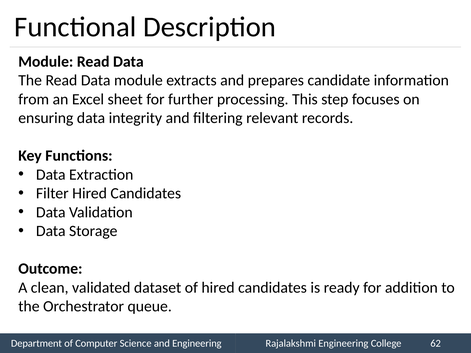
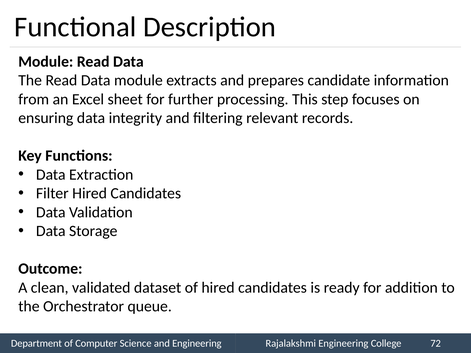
62: 62 -> 72
